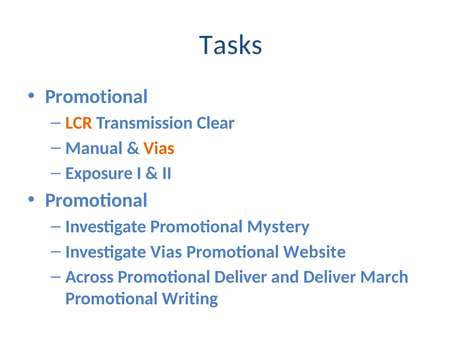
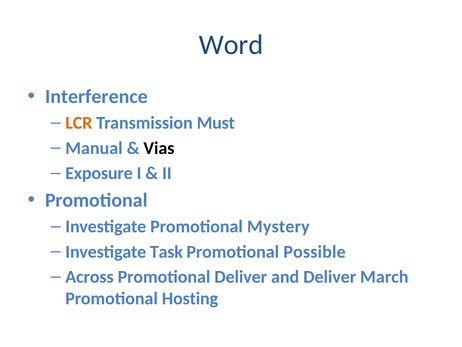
Tasks: Tasks -> Word
Promotional at (96, 96): Promotional -> Interference
Clear: Clear -> Must
Vias at (159, 148) colour: orange -> black
Investigate Vias: Vias -> Task
Website: Website -> Possible
Writing: Writing -> Hosting
